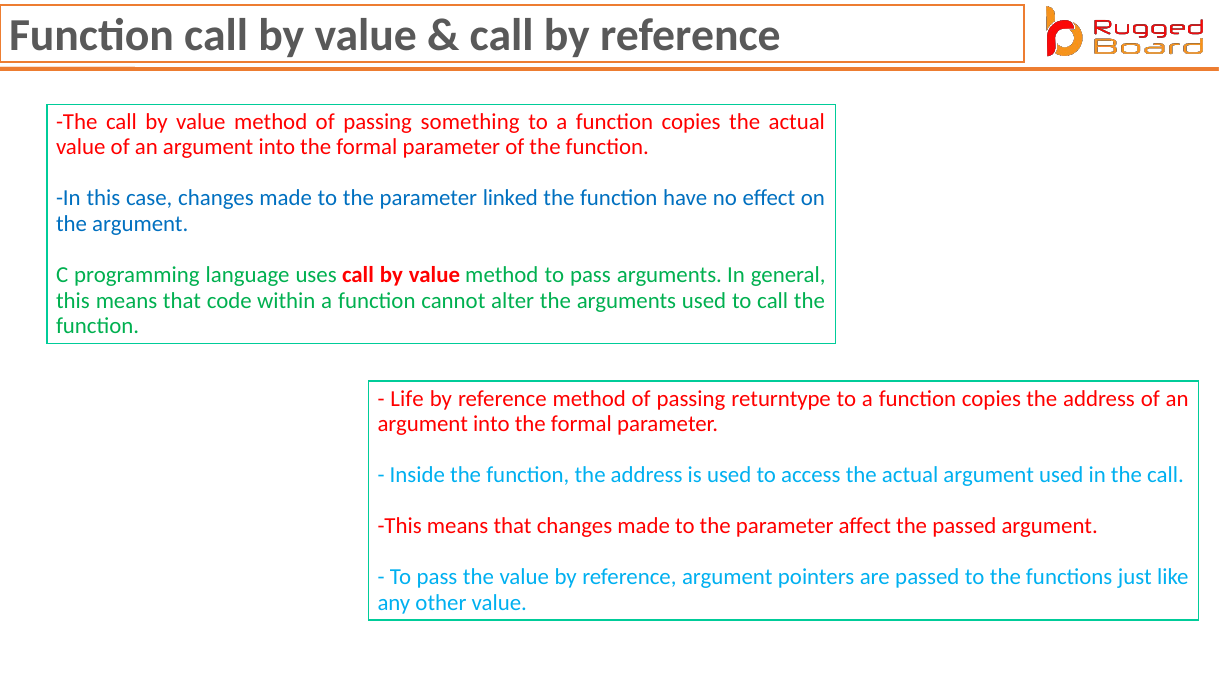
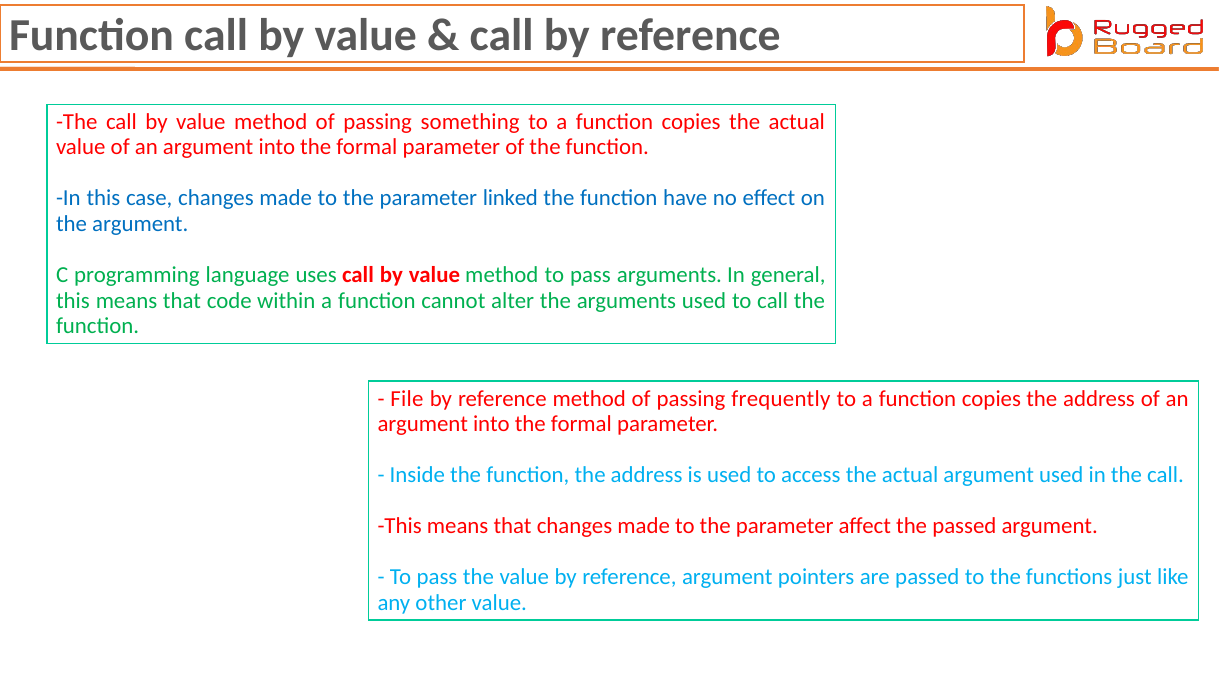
Life: Life -> File
returntype: returntype -> frequently
